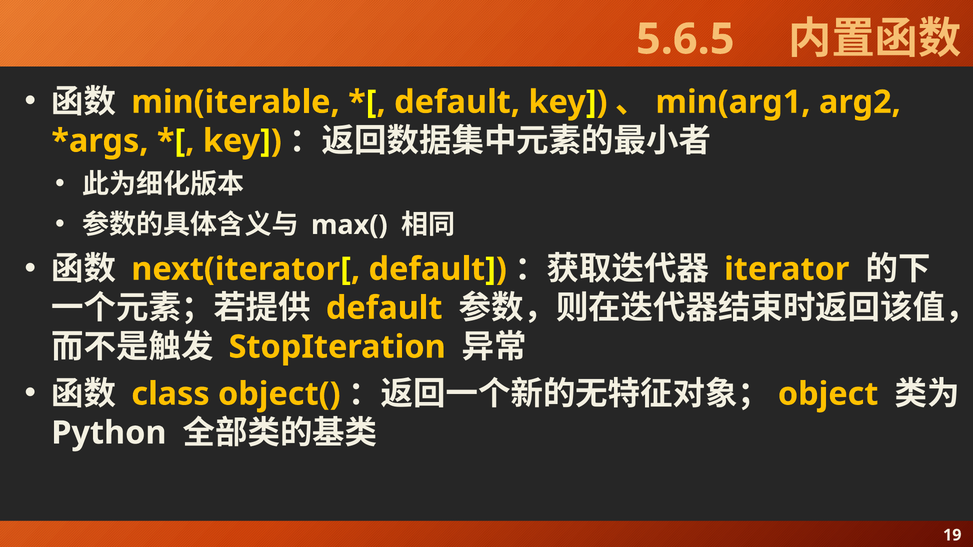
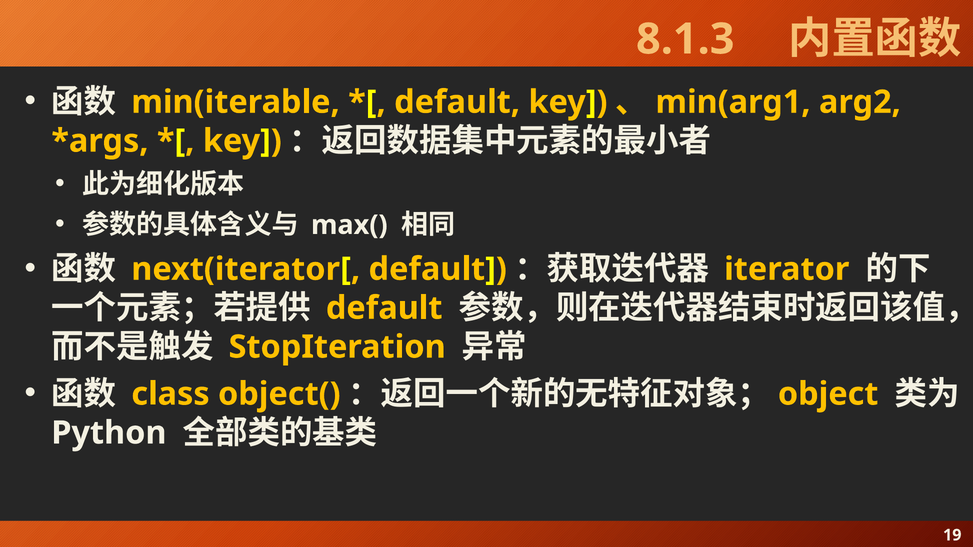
5.6.5: 5.6.5 -> 8.1.3
